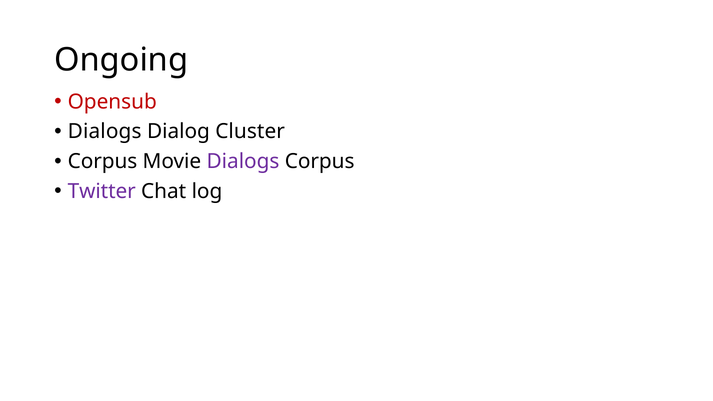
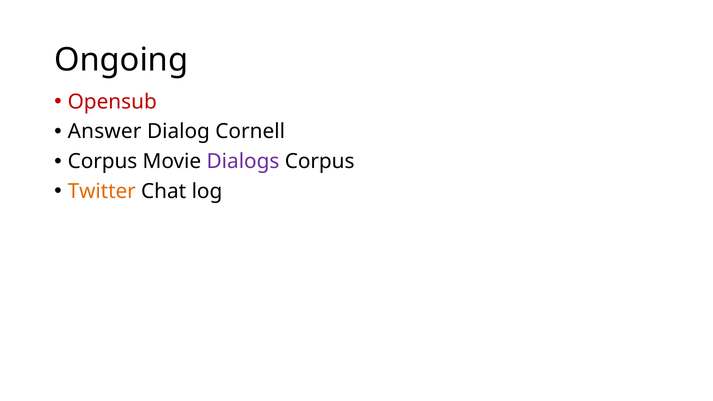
Dialogs at (105, 132): Dialogs -> Answer
Cluster: Cluster -> Cornell
Twitter colour: purple -> orange
